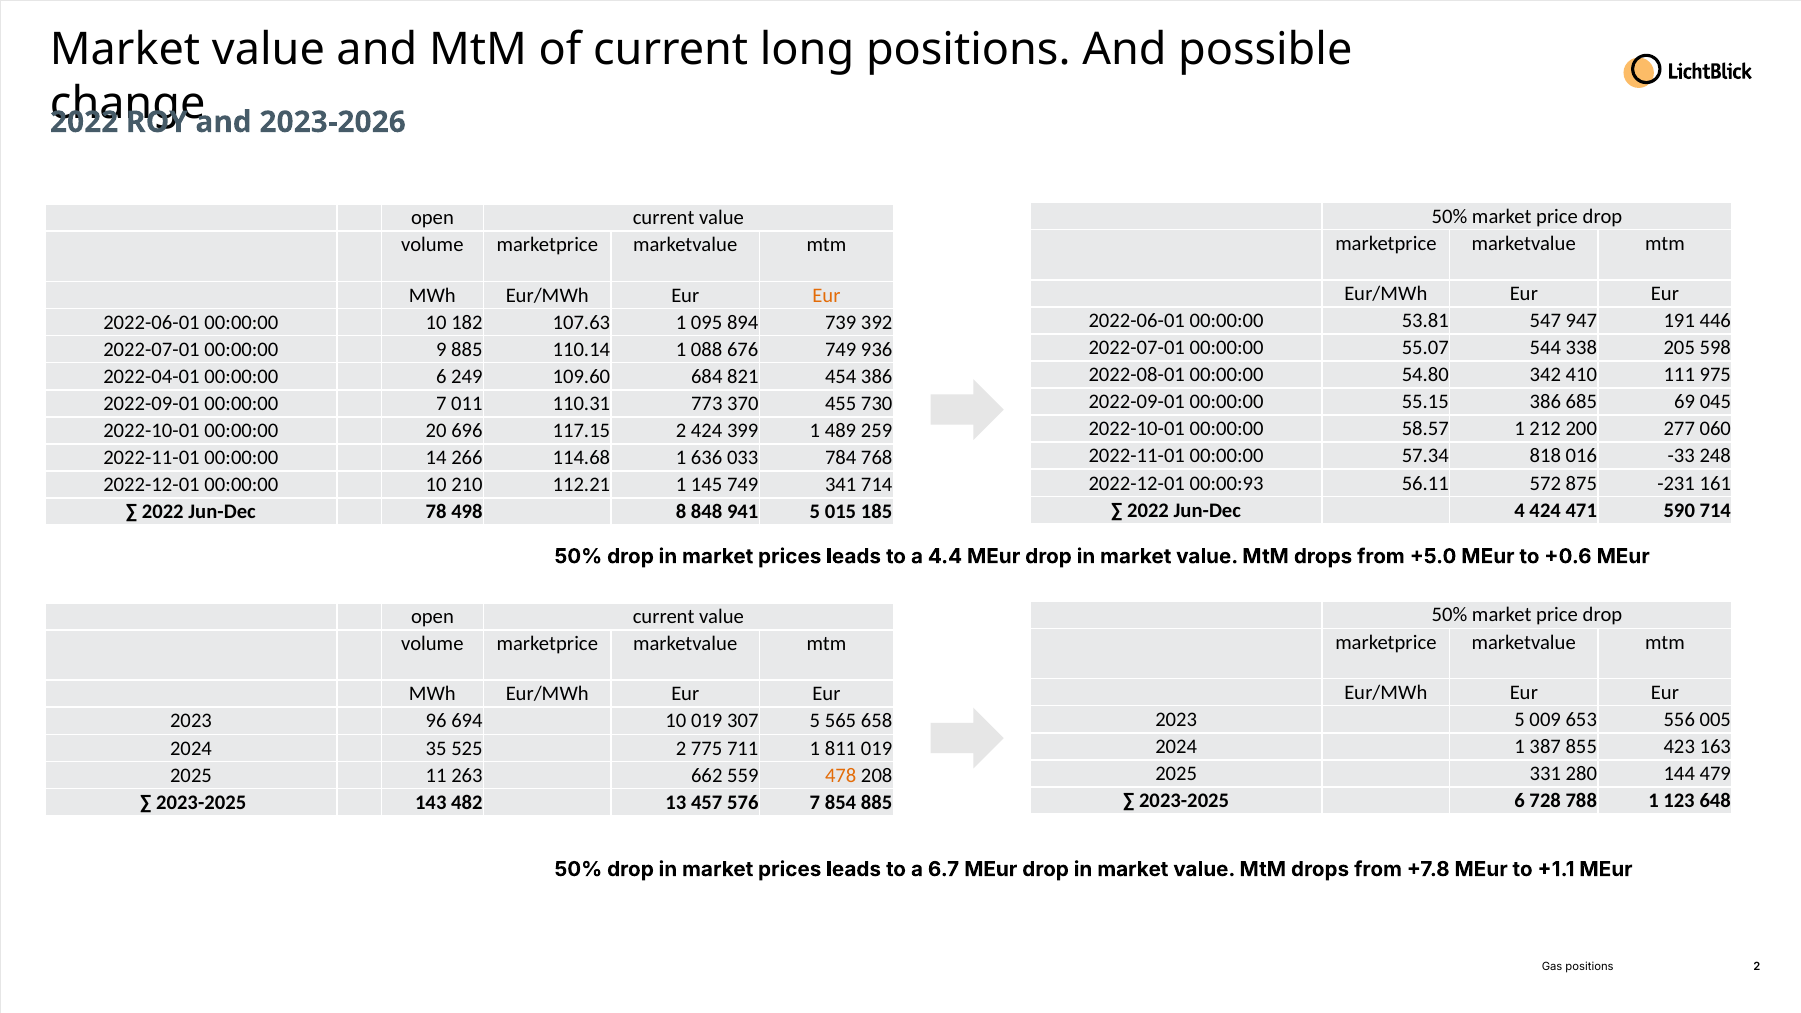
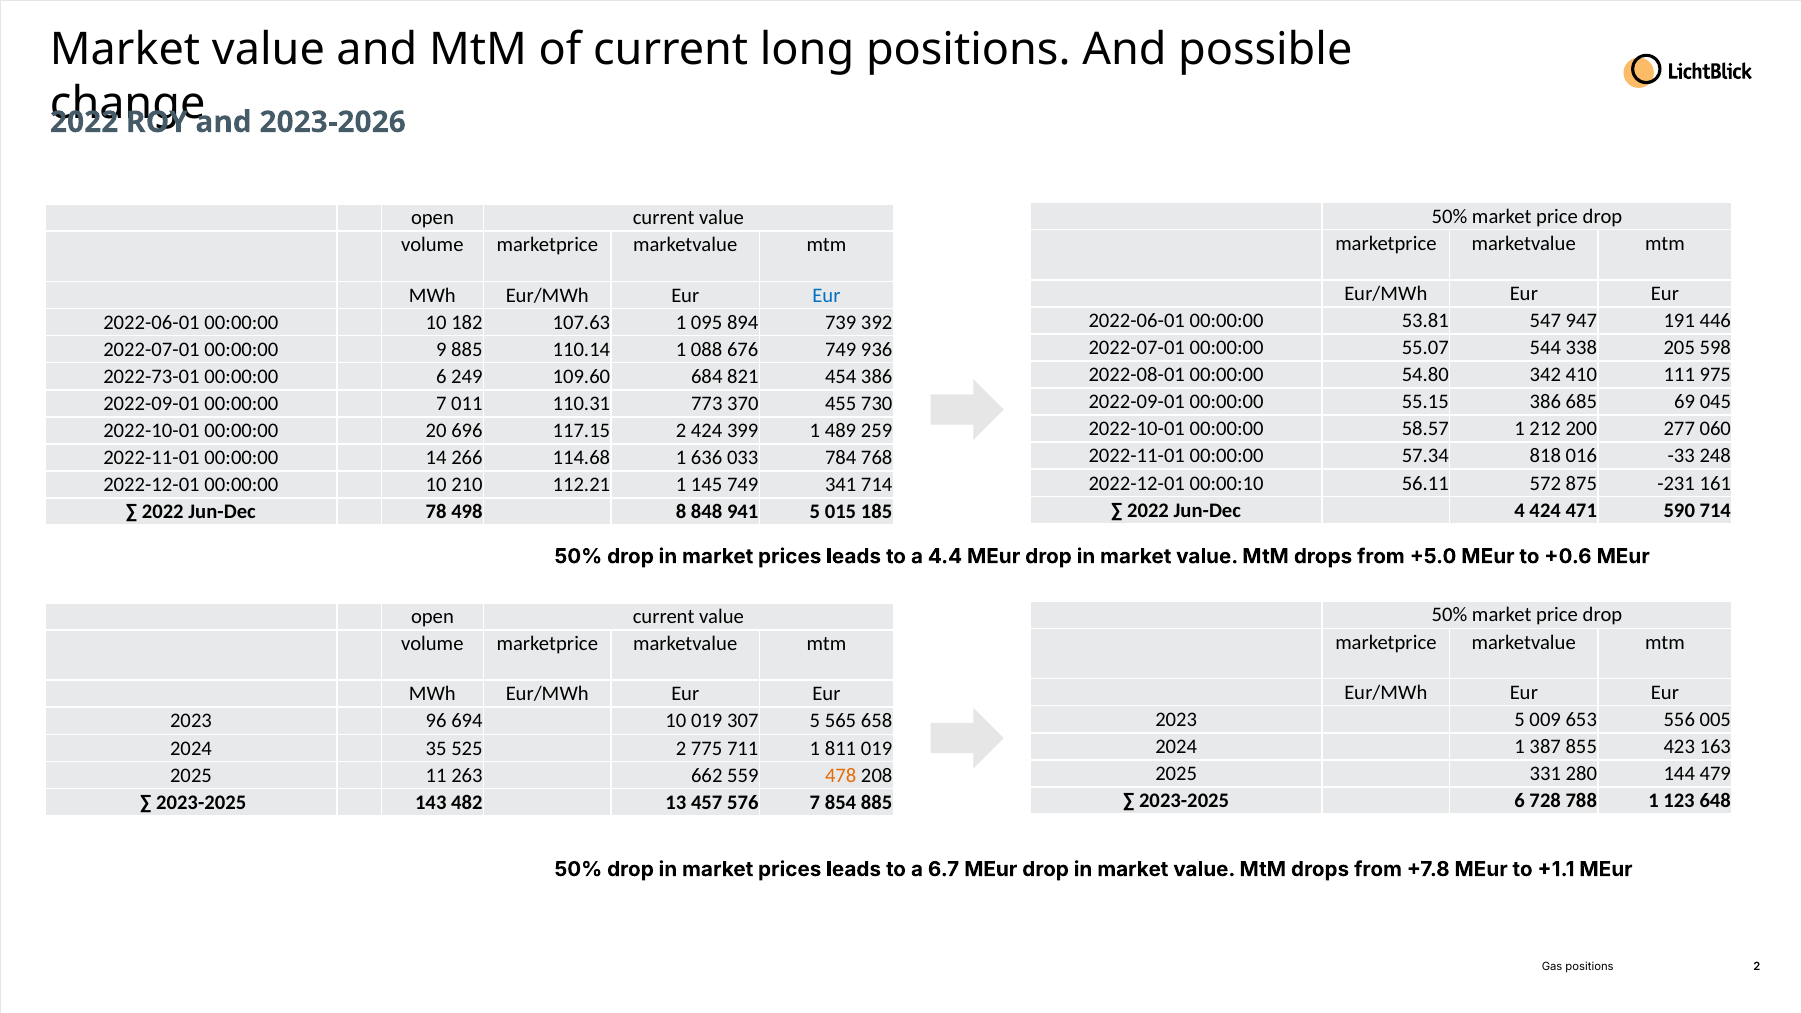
Eur at (826, 295) colour: orange -> blue
2022-04-01: 2022-04-01 -> 2022-73-01
00:00:93: 00:00:93 -> 00:00:10
